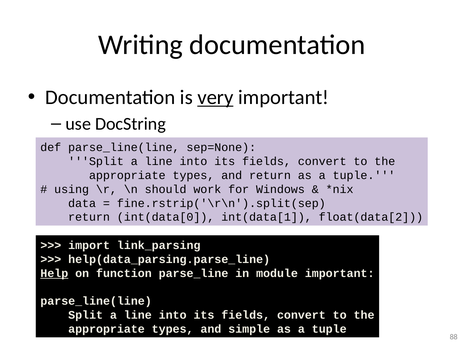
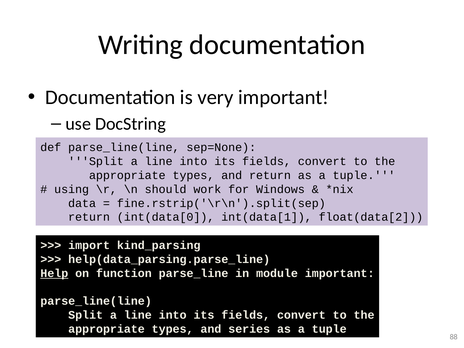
very underline: present -> none
link_parsing: link_parsing -> kind_parsing
simple: simple -> series
